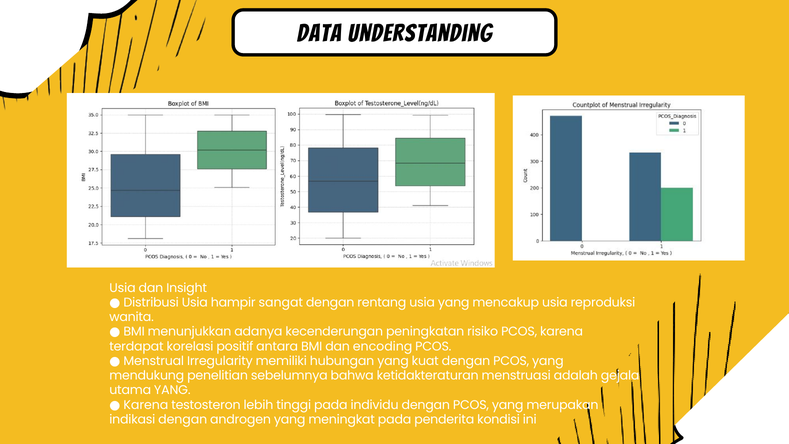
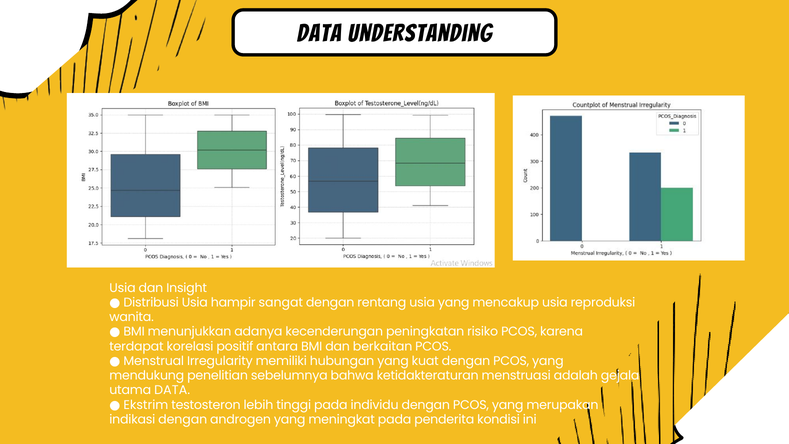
encoding: encoding -> berkaitan
utama YANG: YANG -> DATA
Karena at (146, 405): Karena -> Ekstrim
